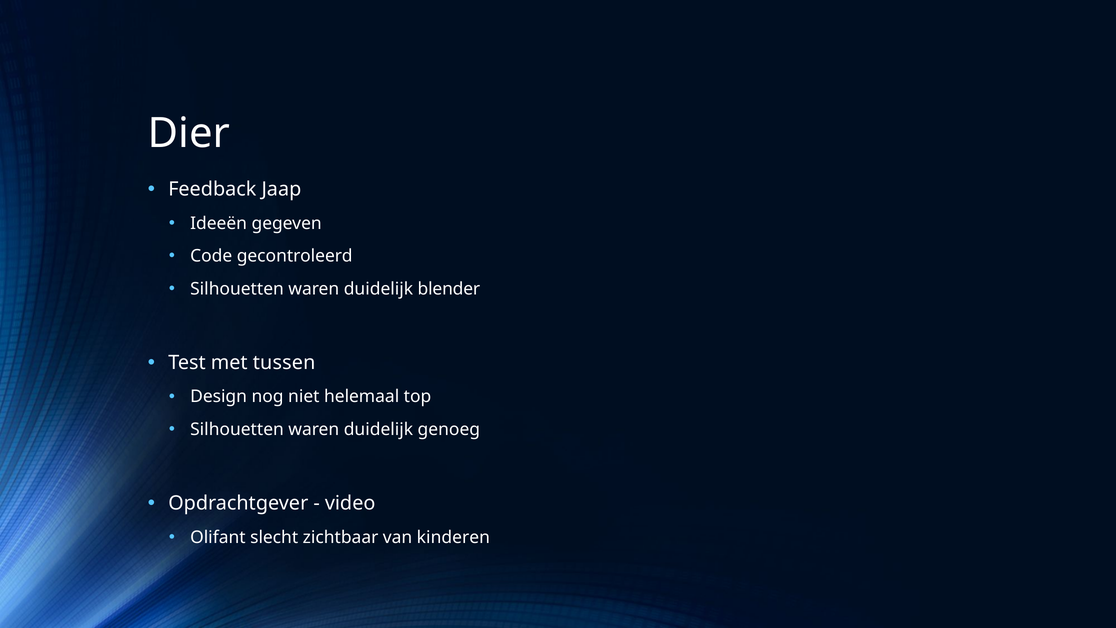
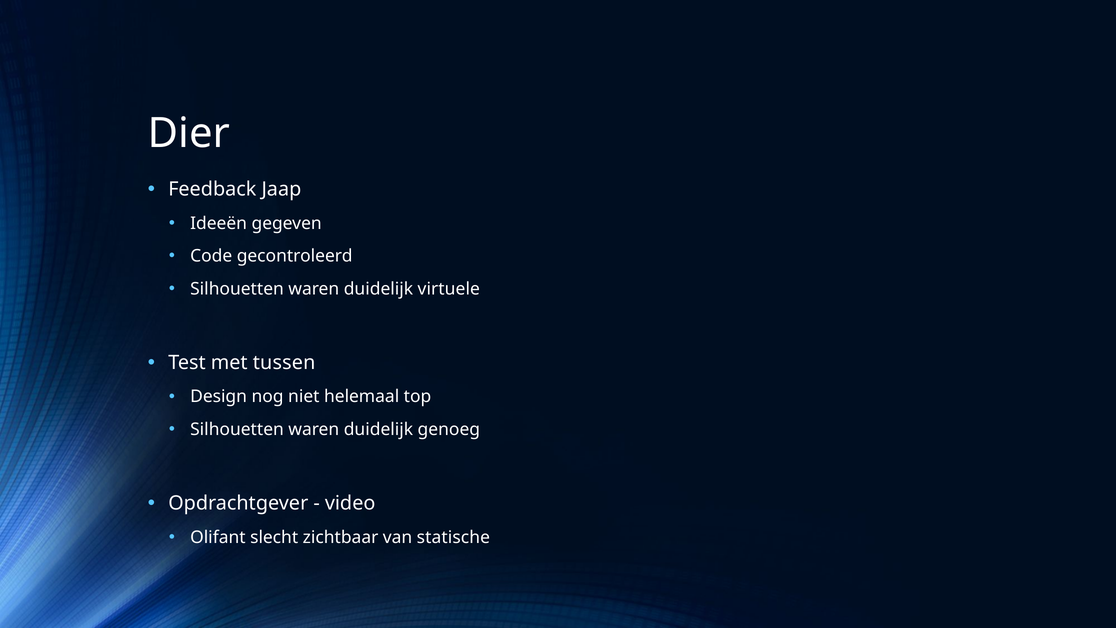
blender: blender -> virtuele
kinderen: kinderen -> statische
